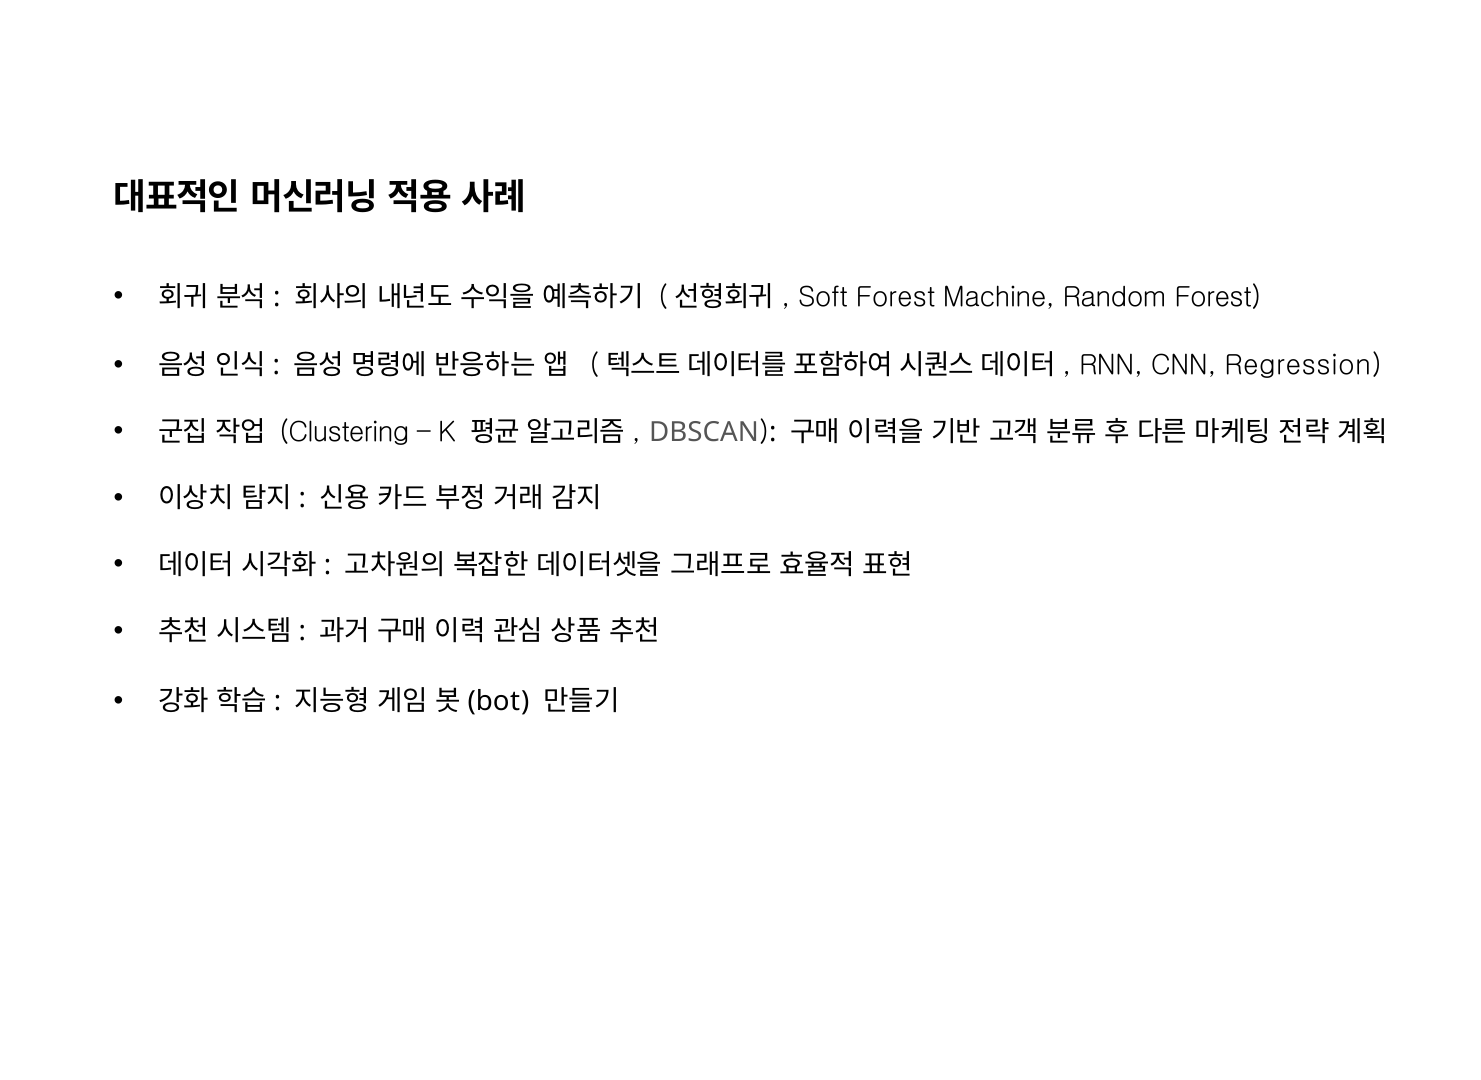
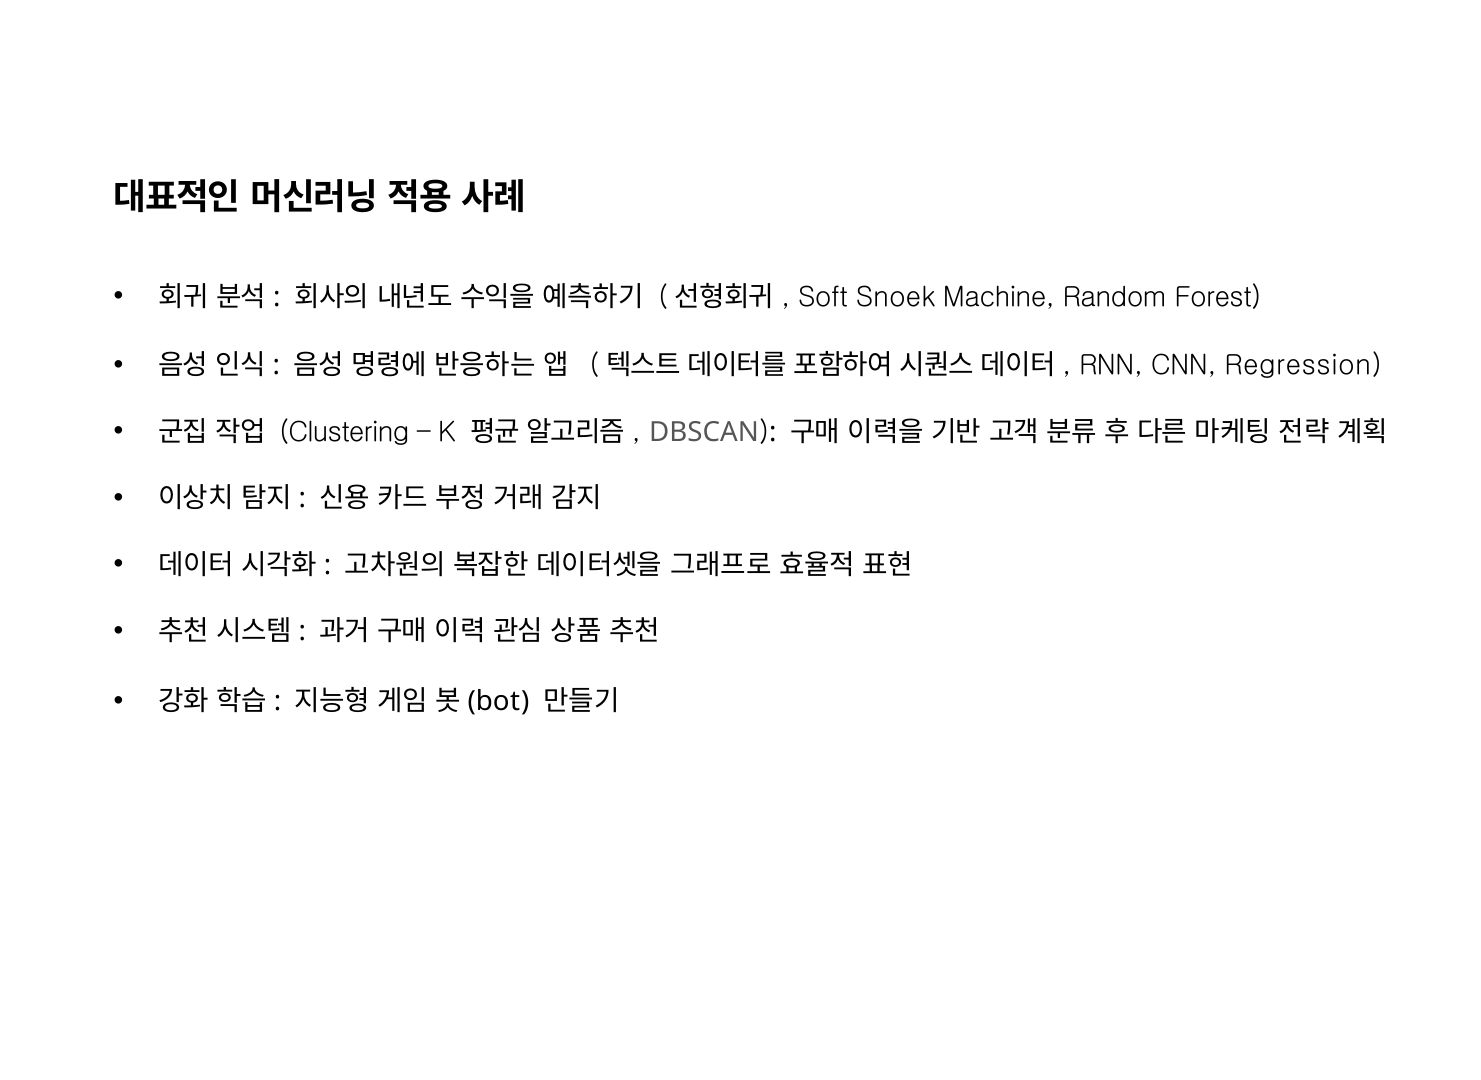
Soft Forest: Forest -> Snoek
